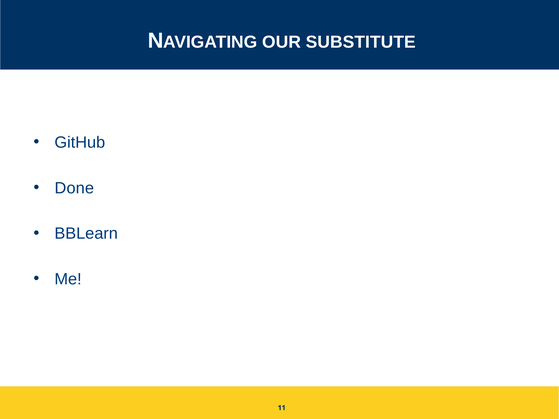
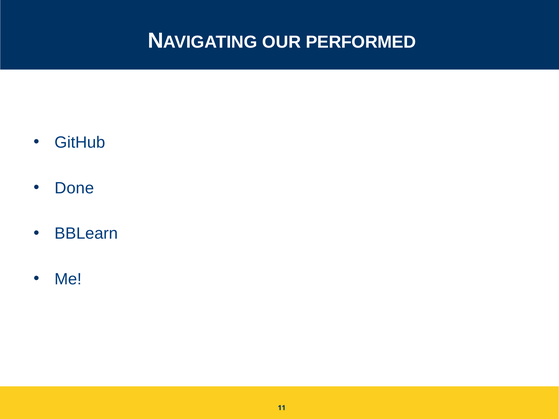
SUBSTITUTE: SUBSTITUTE -> PERFORMED
